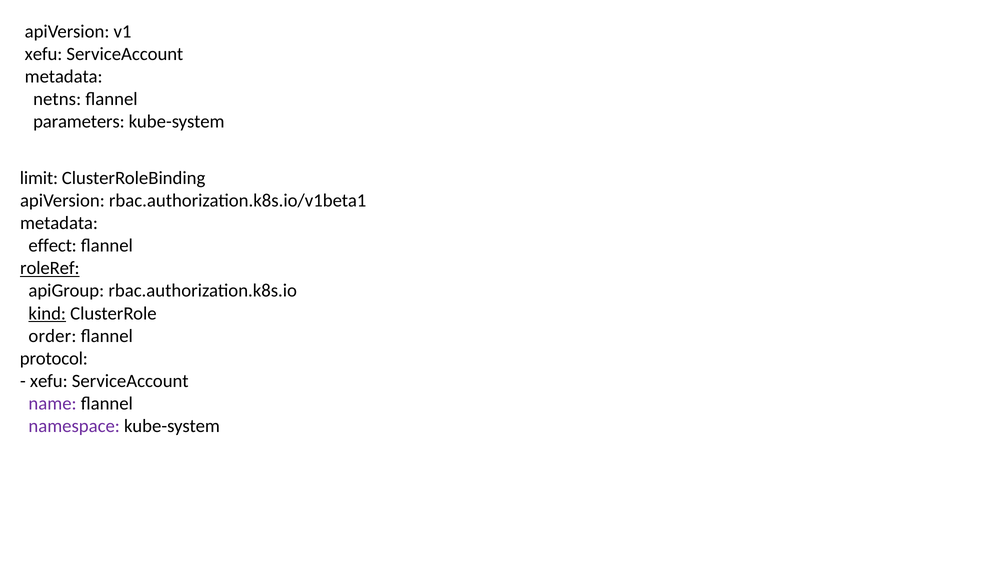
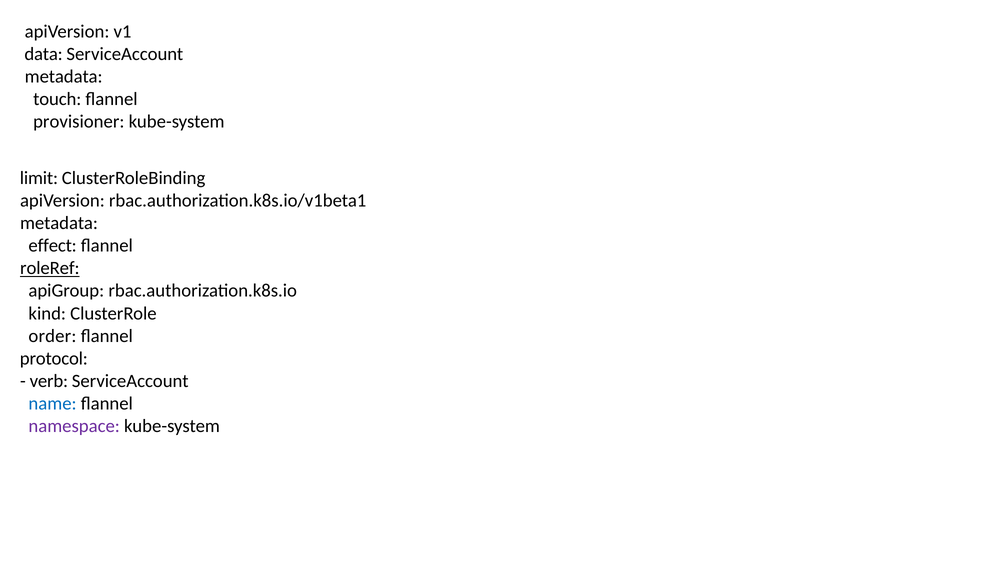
xefu at (44, 54): xefu -> data
netns: netns -> touch
parameters: parameters -> provisioner
kind underline: present -> none
xefu at (49, 381): xefu -> verb
name colour: purple -> blue
